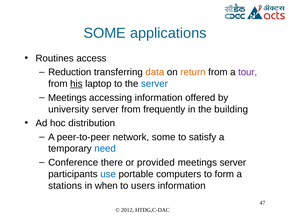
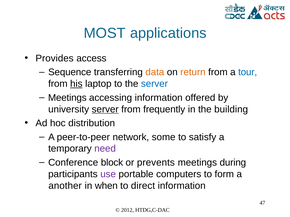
SOME at (105, 33): SOME -> MOST
Routines: Routines -> Provides
Reduction: Reduction -> Sequence
tour colour: purple -> blue
server at (105, 109) underline: none -> present
need colour: blue -> purple
there: there -> block
provided: provided -> prevents
meetings server: server -> during
use colour: blue -> purple
stations: stations -> another
users: users -> direct
